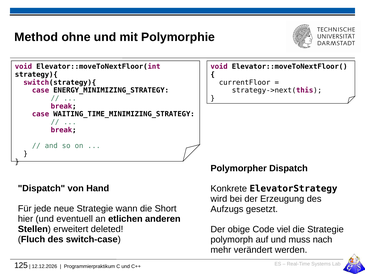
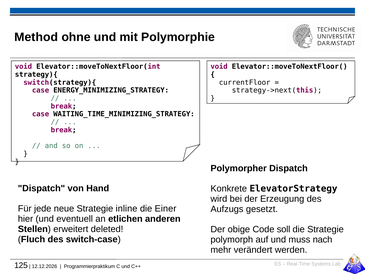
wann: wann -> inline
Short: Short -> Einer
viel: viel -> soll
